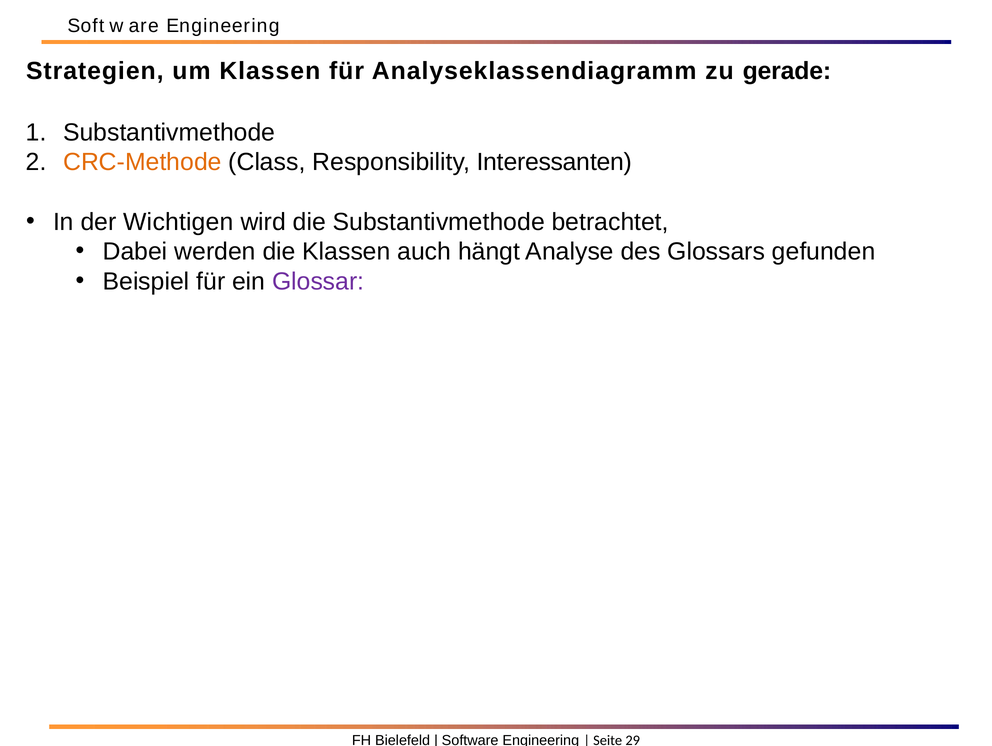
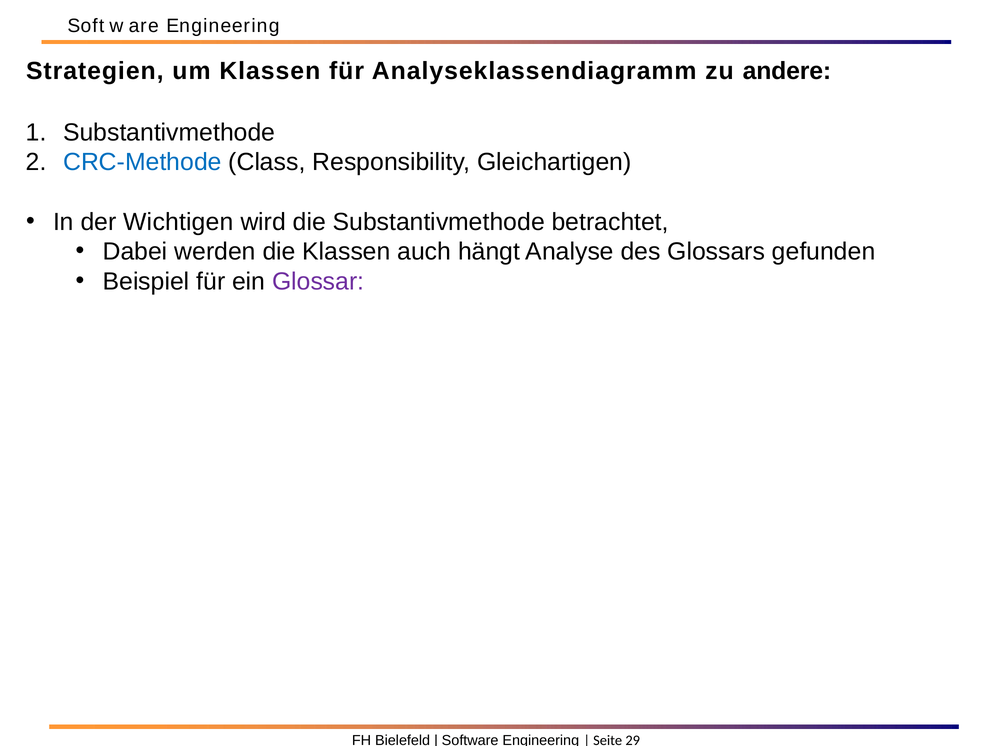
gerade: gerade -> andere
CRC-Methode colour: orange -> blue
Interessanten: Interessanten -> Gleichartigen
